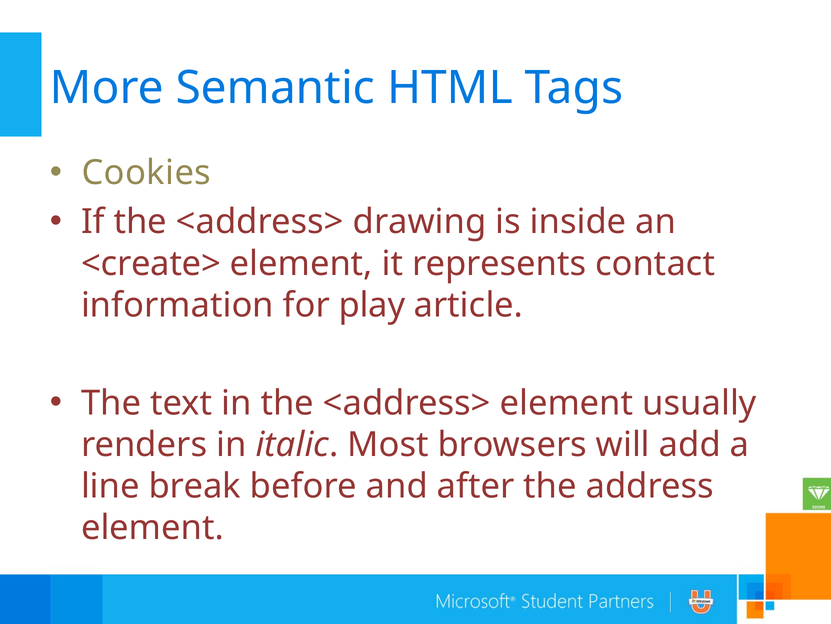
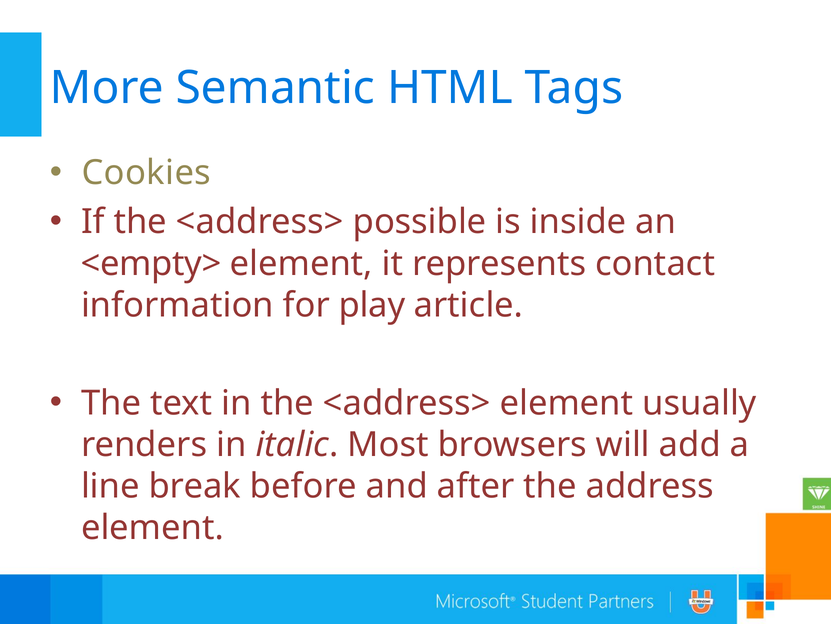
drawing: drawing -> possible
<create>: <create> -> <empty>
